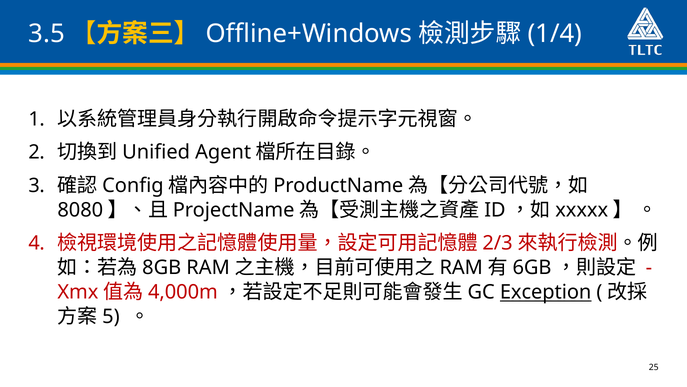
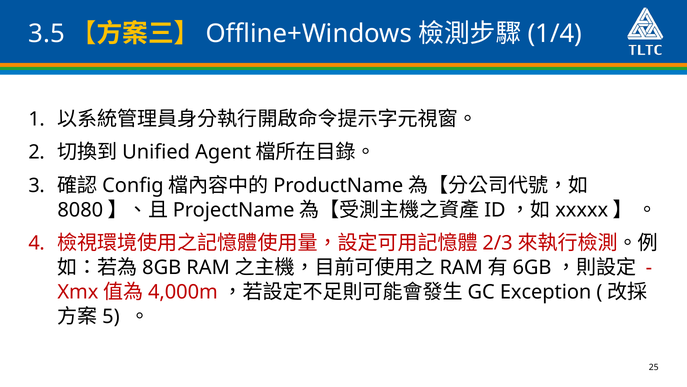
Exception underline: present -> none
